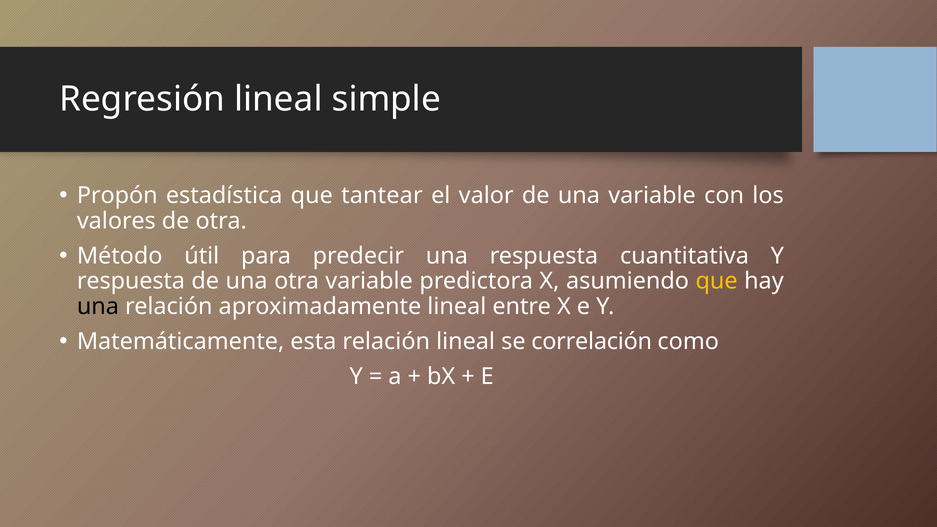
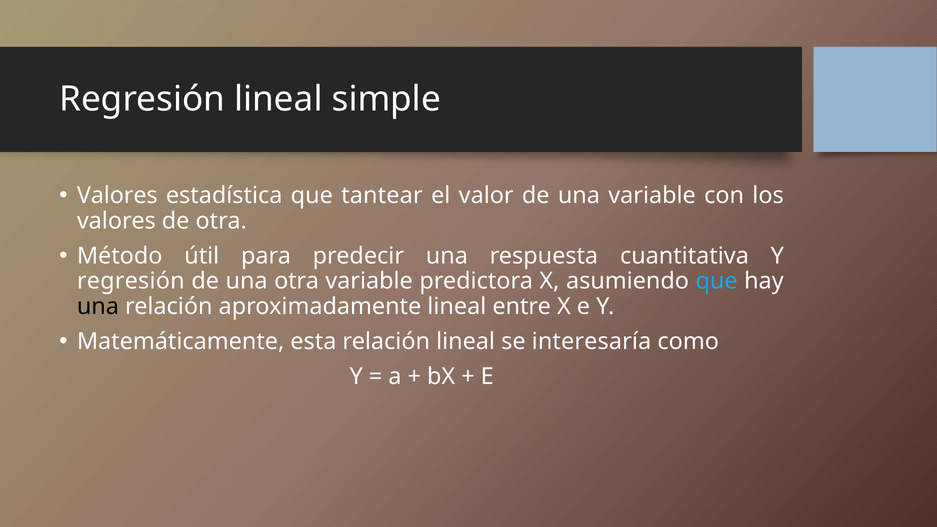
Propón at (117, 196): Propón -> Valores
respuesta at (131, 281): respuesta -> regresión
que at (717, 281) colour: yellow -> light blue
correlación: correlación -> interesaría
